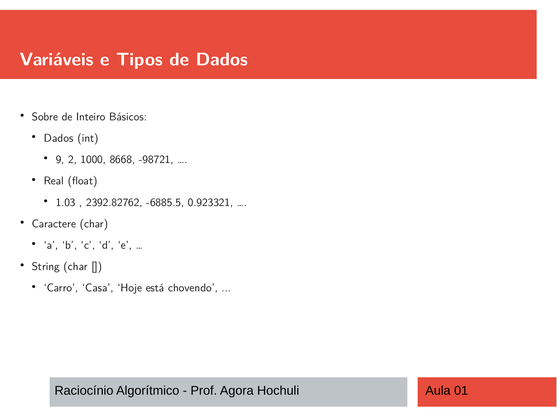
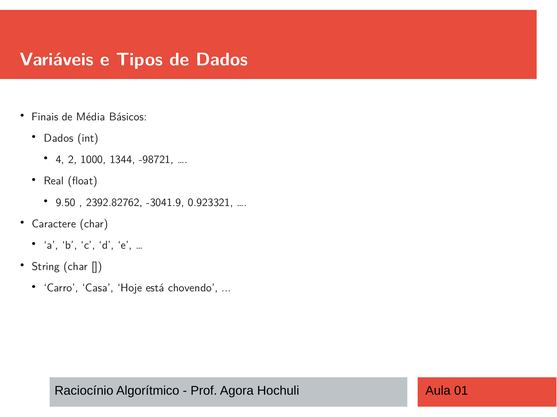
Sobre: Sobre -> Finais
Inteiro: Inteiro -> Média
9: 9 -> 4
8668: 8668 -> 1344
1.03: 1.03 -> 9.50
-6885.5: -6885.5 -> -3041.9
